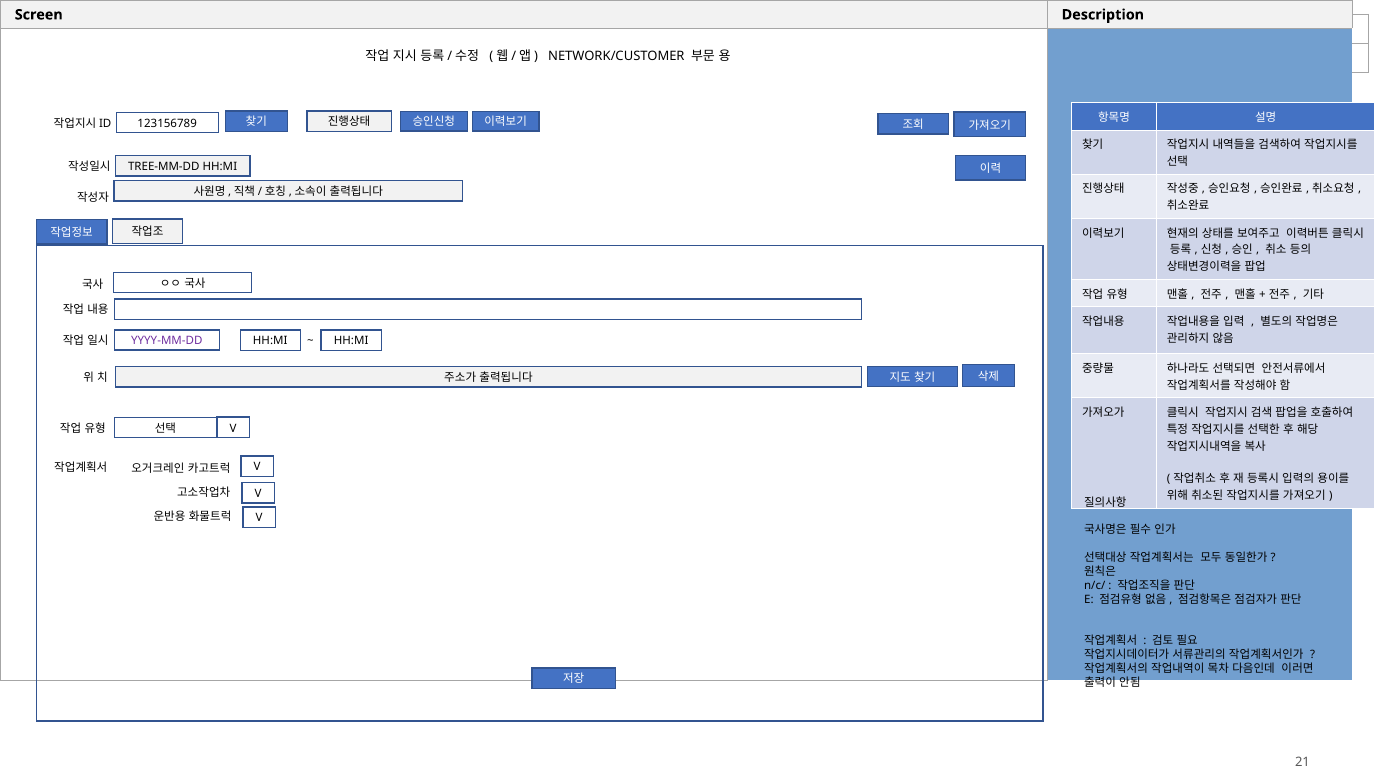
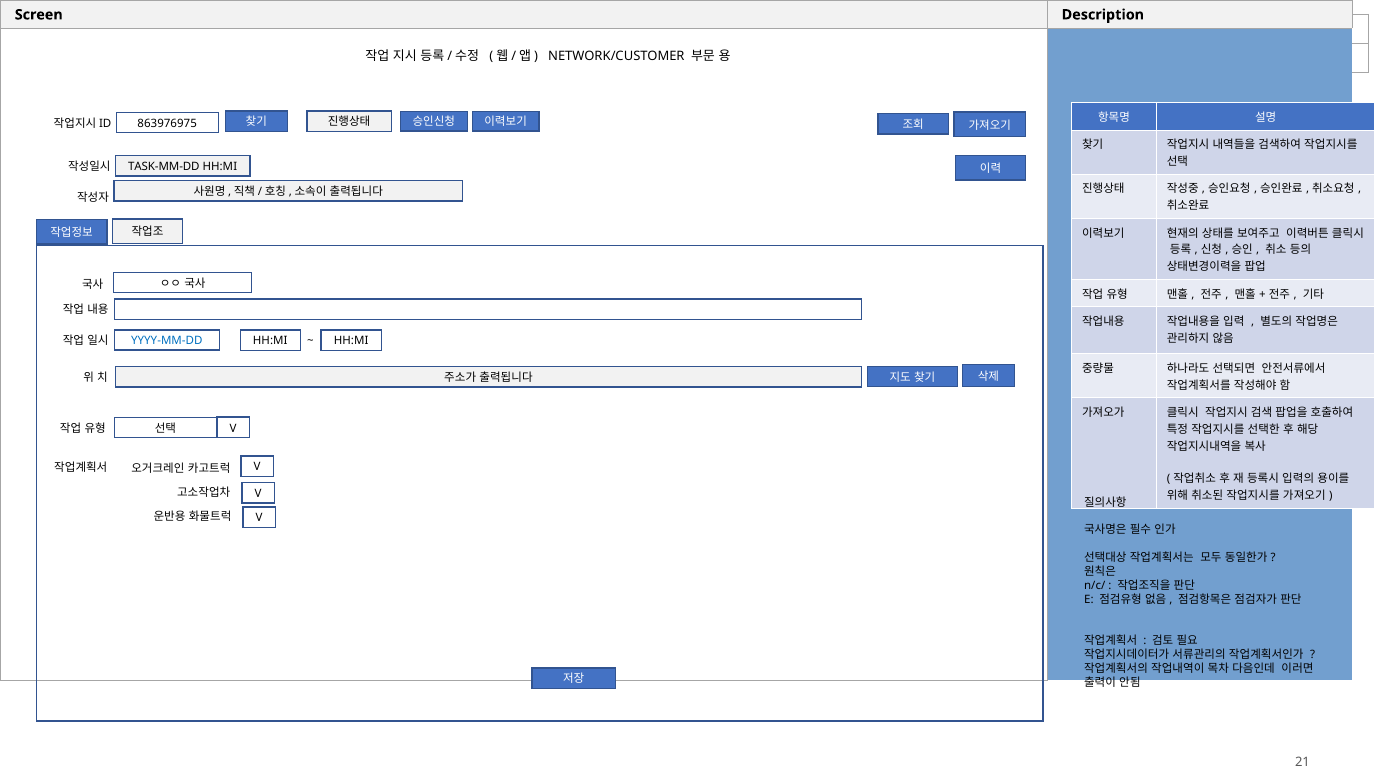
123156789: 123156789 -> 863976975
TREE-MM-DD: TREE-MM-DD -> TASK-MM-DD
YYYY-MM-DD colour: purple -> blue
